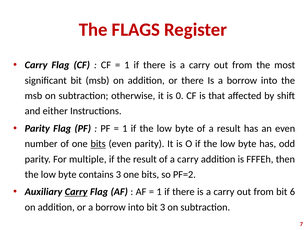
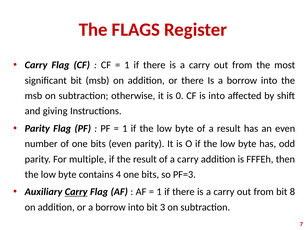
is that: that -> into
either: either -> giving
bits at (98, 144) underline: present -> none
contains 3: 3 -> 4
PF=2: PF=2 -> PF=3
6: 6 -> 8
